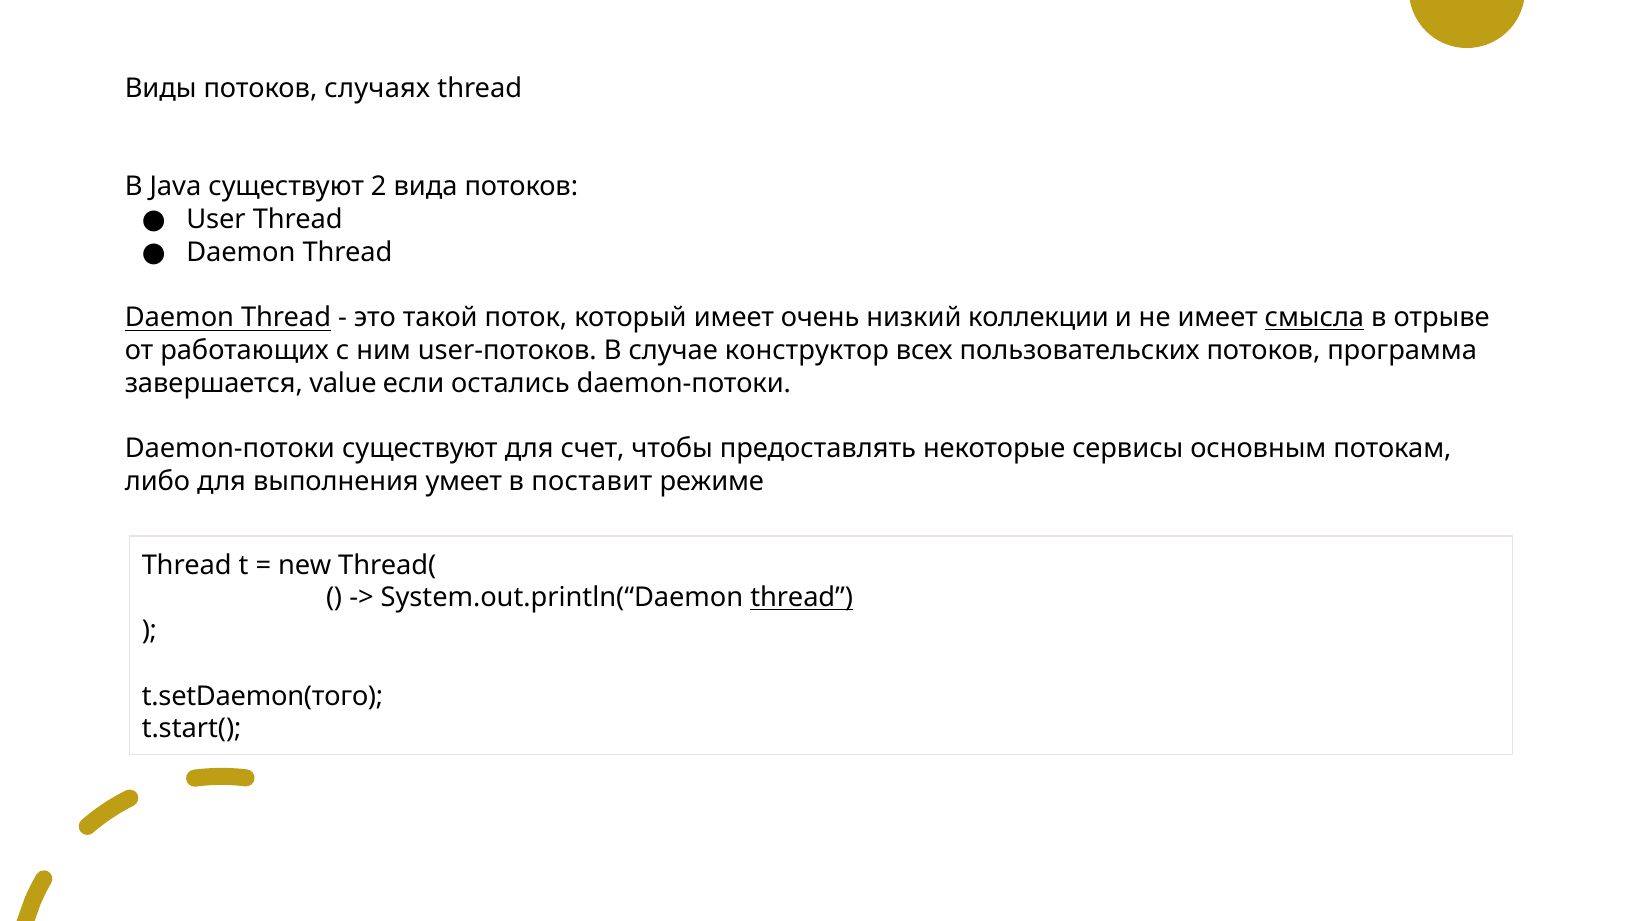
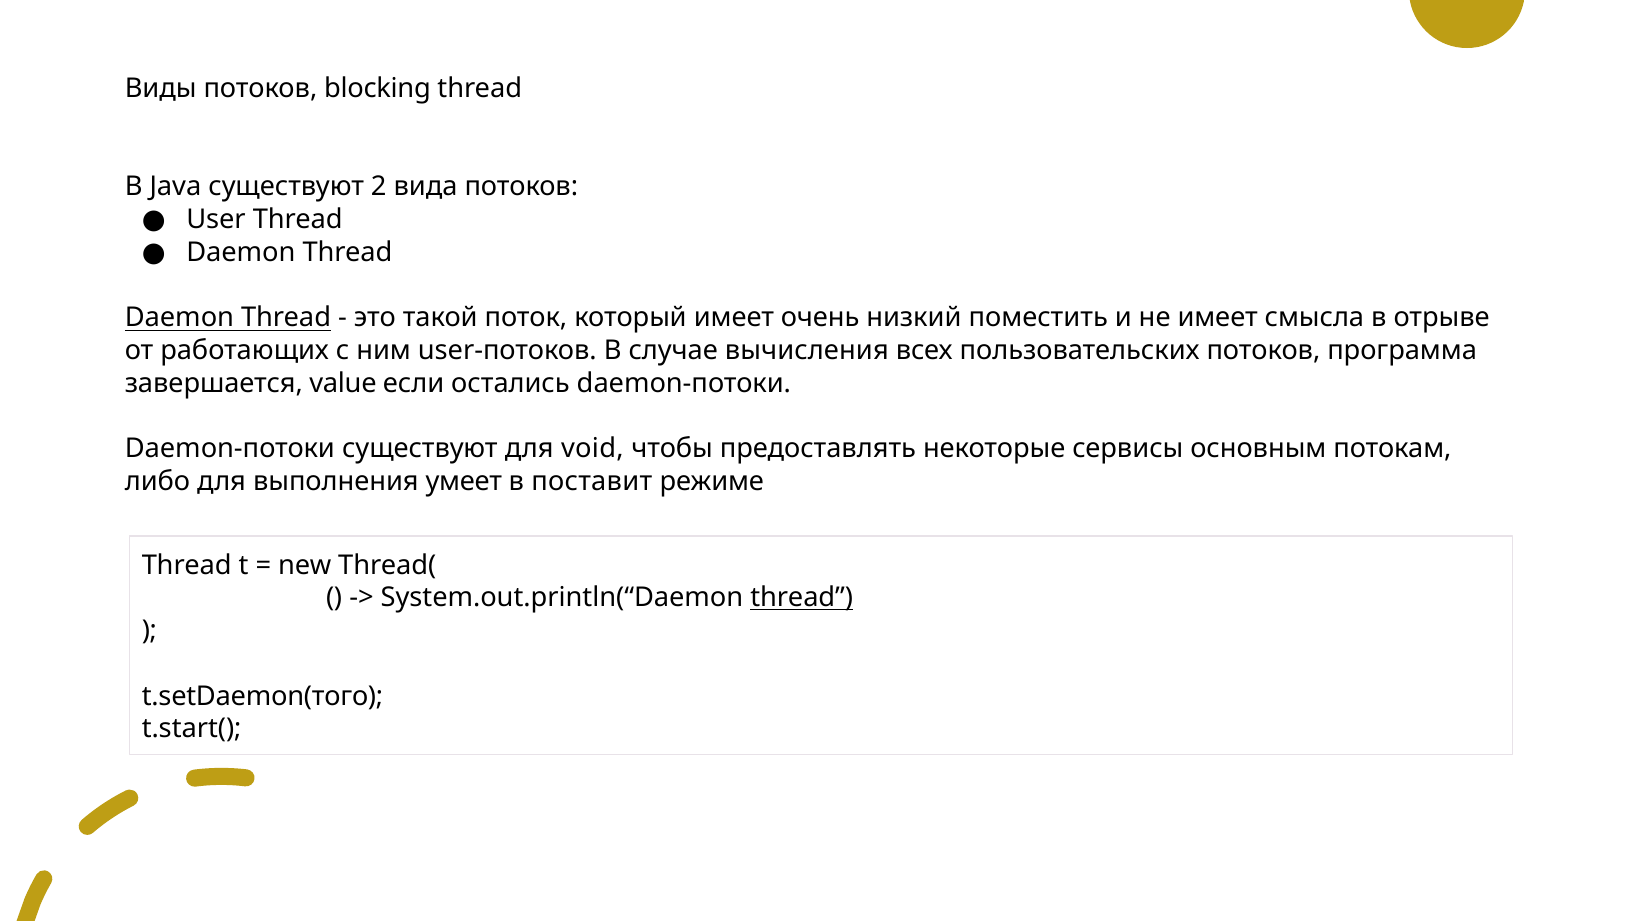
случаях: случаях -> blocking
коллекции: коллекции -> поместить
смысла underline: present -> none
конструктор: конструктор -> вычисления
счет: счет -> void
